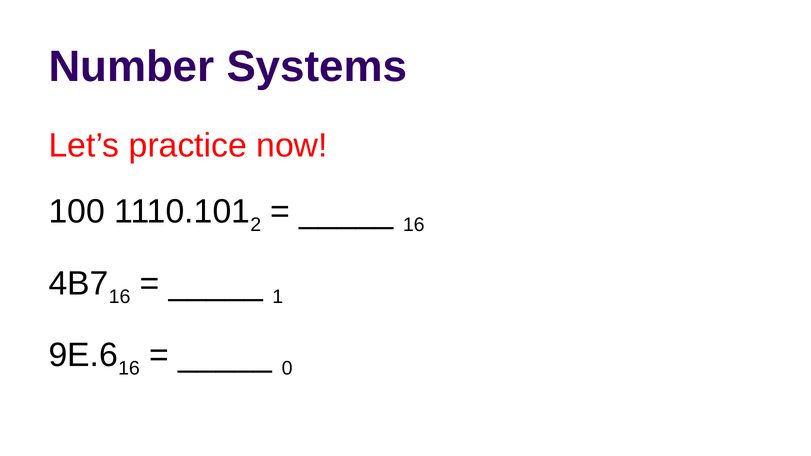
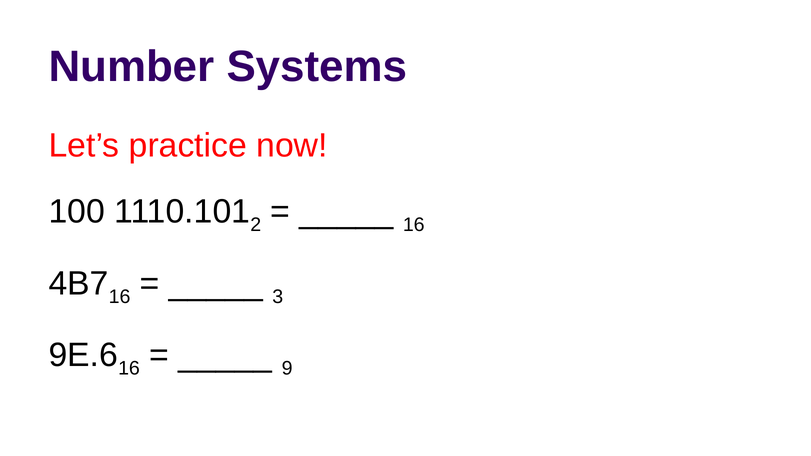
1: 1 -> 3
0: 0 -> 9
